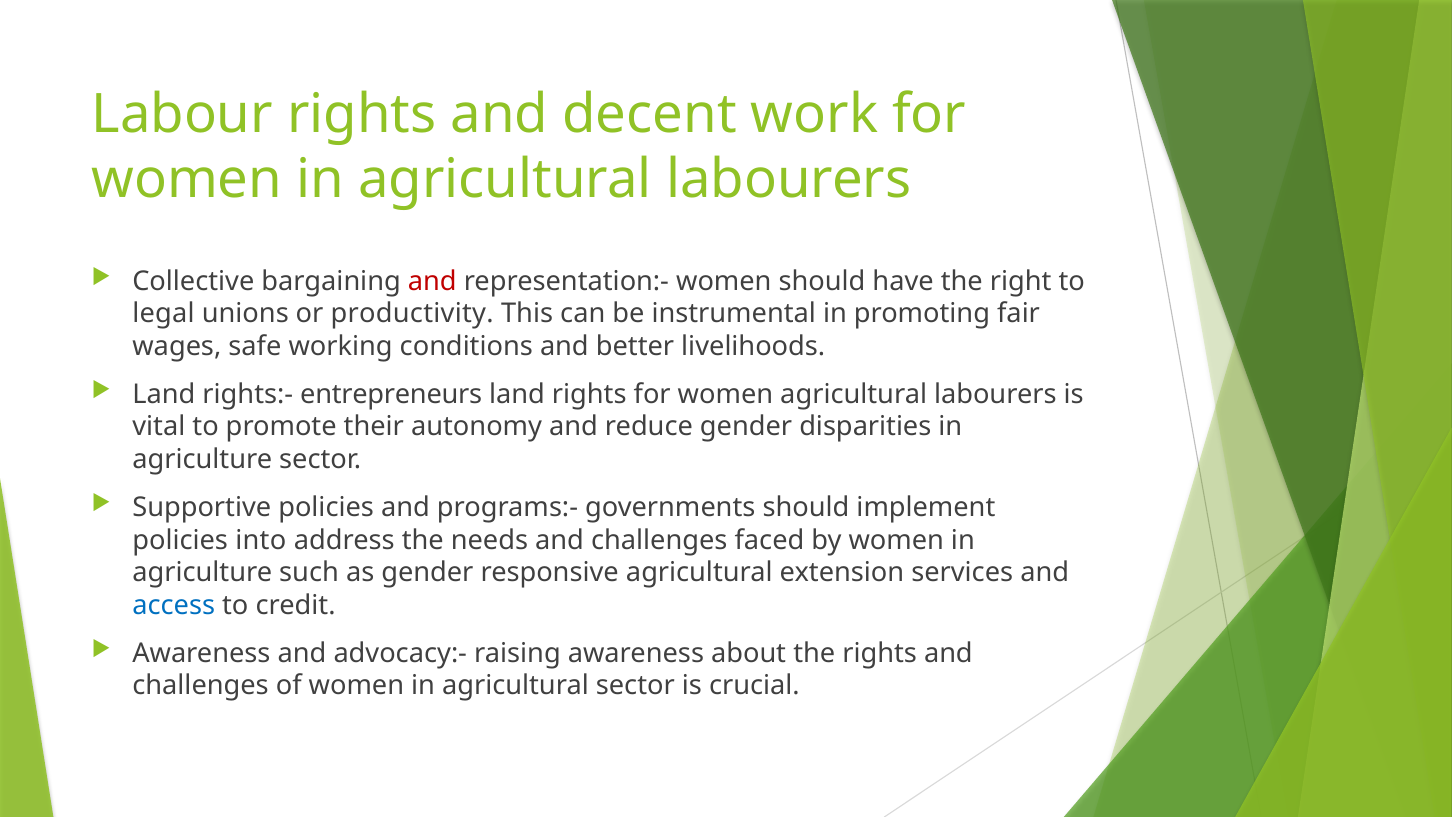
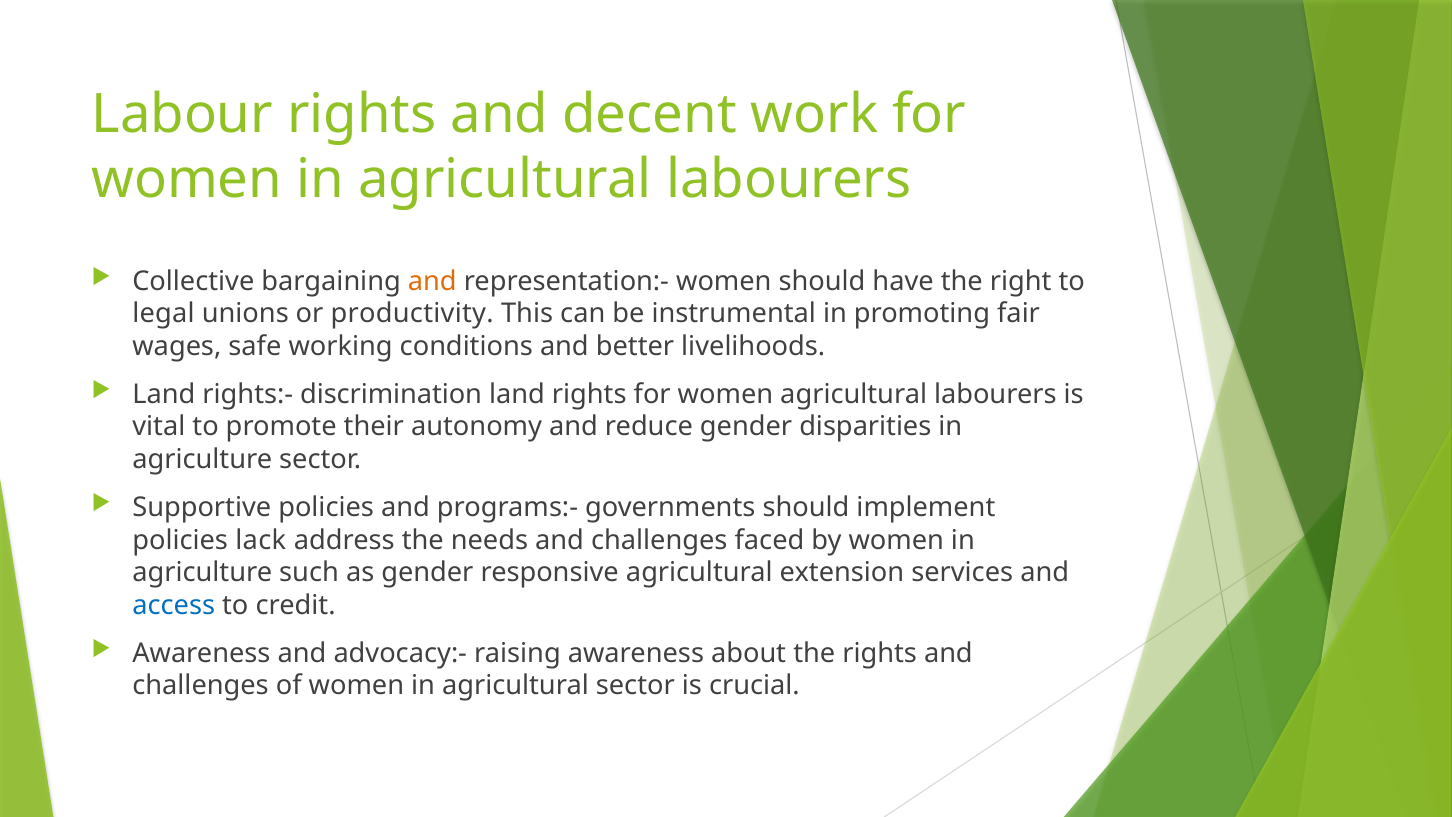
and at (432, 281) colour: red -> orange
entrepreneurs: entrepreneurs -> discrimination
into: into -> lack
